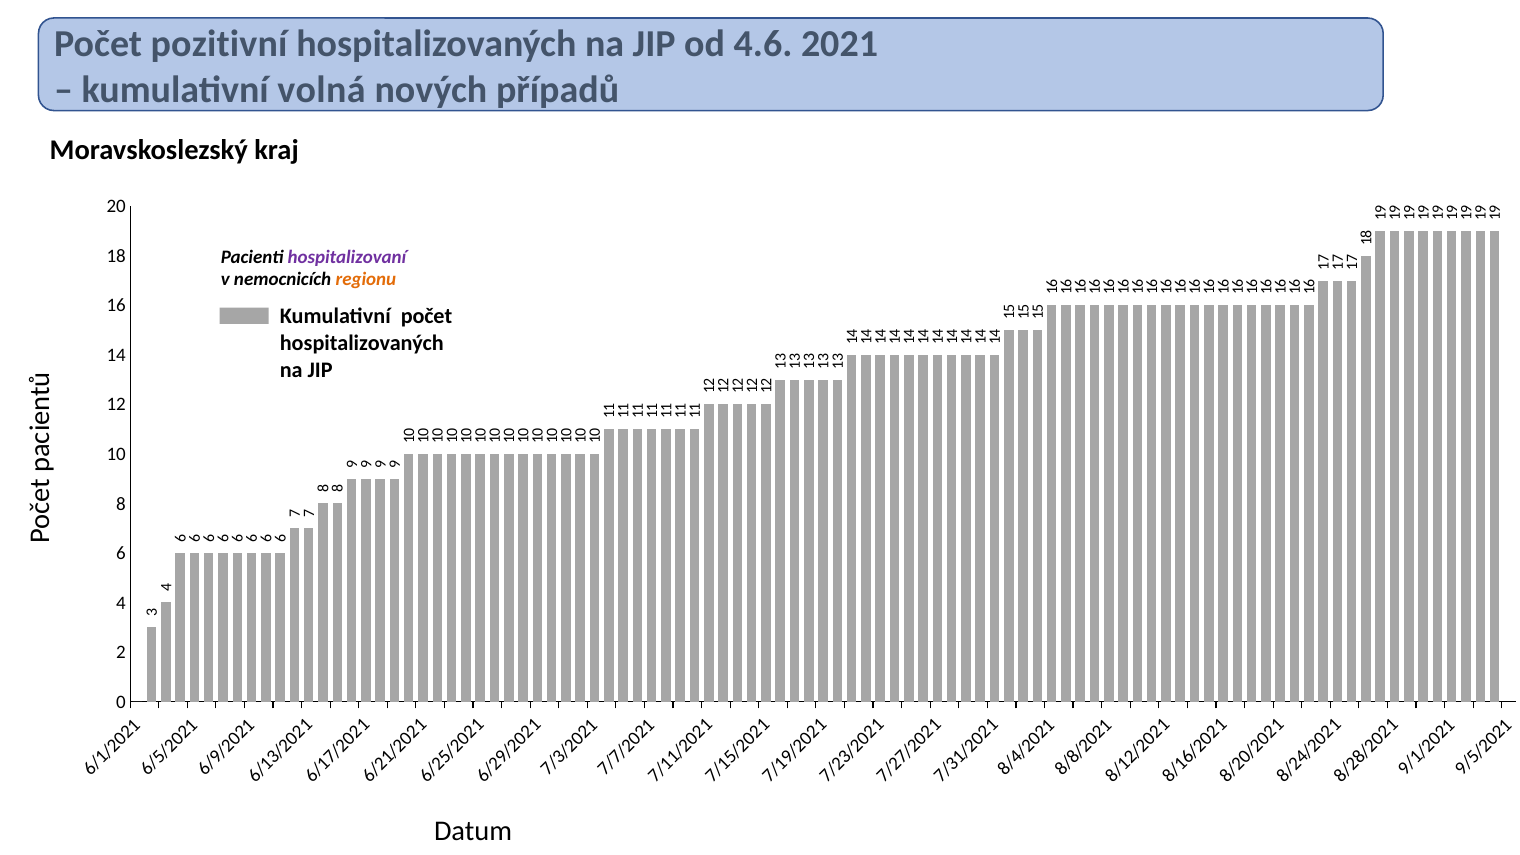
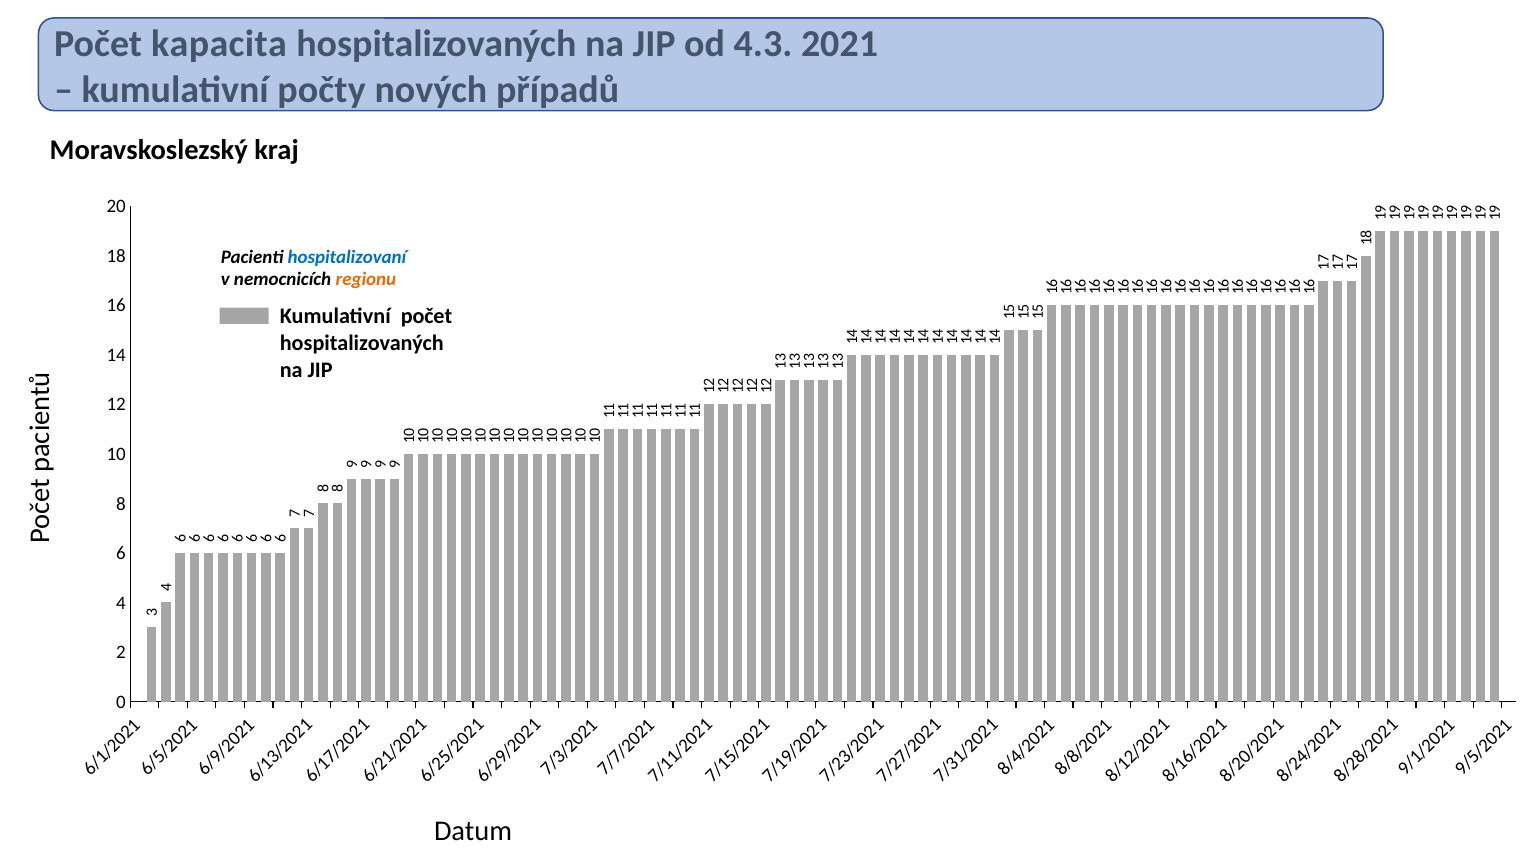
pozitivní: pozitivní -> kapacita
4.6: 4.6 -> 4.3
volná: volná -> počty
hospitalizovaní colour: purple -> blue
